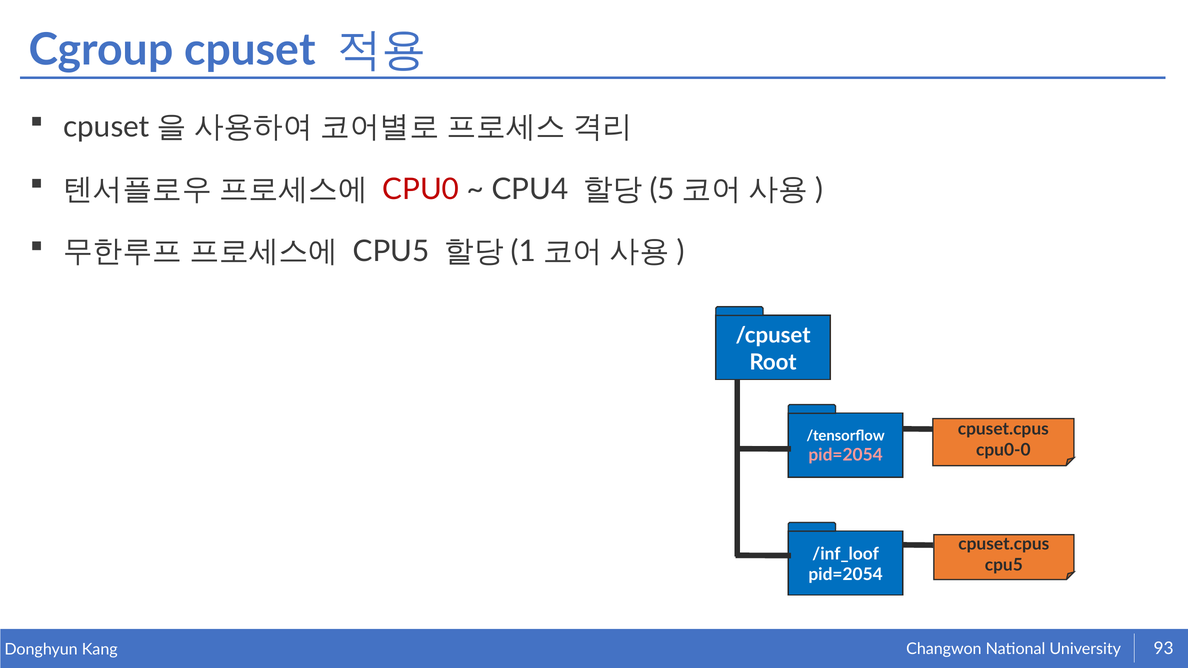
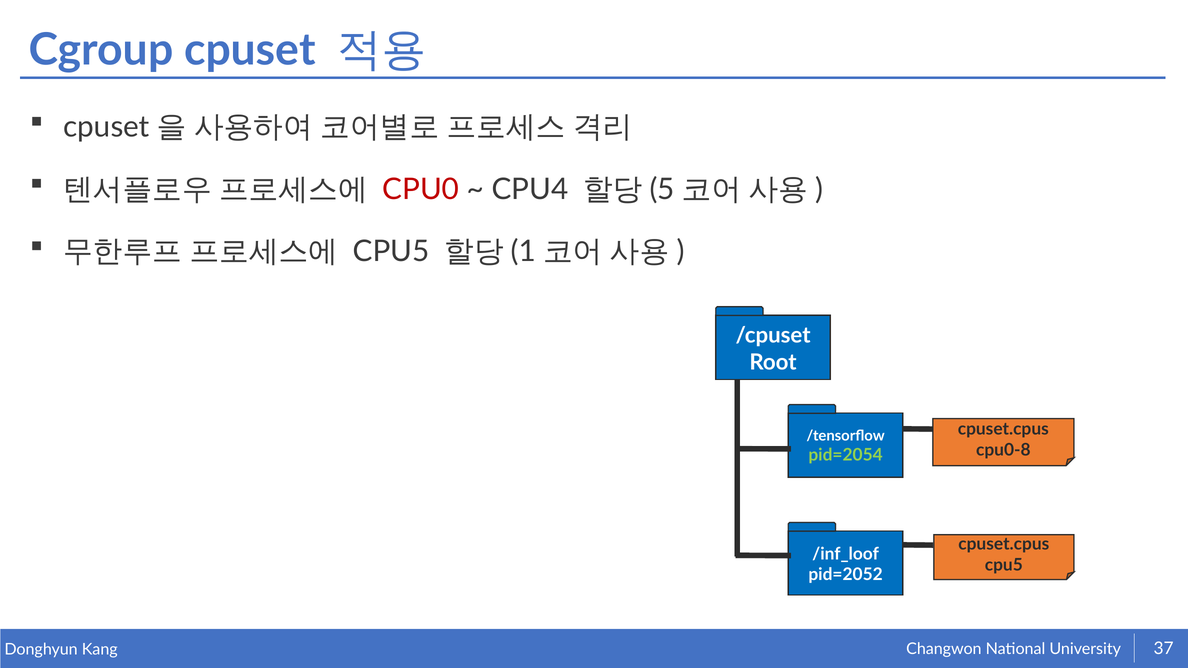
cpu0-0: cpu0-0 -> cpu0-8
pid=2054 at (846, 455) colour: pink -> light green
pid=2054 at (846, 575): pid=2054 -> pid=2052
93: 93 -> 37
